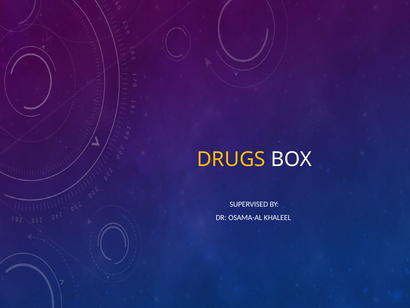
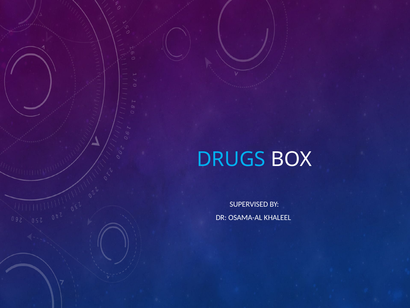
DRUGS colour: yellow -> light blue
